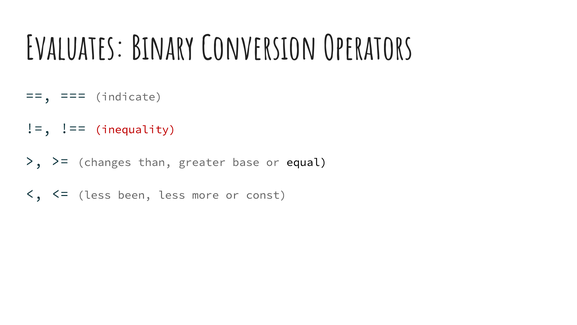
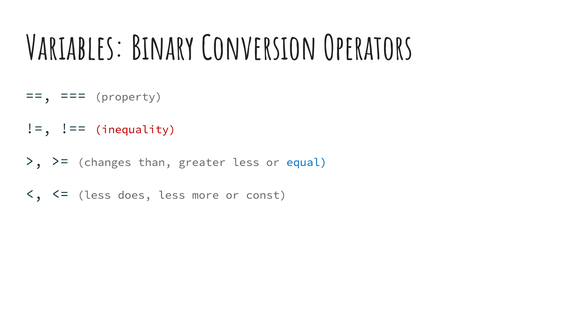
Evaluates: Evaluates -> Variables
indicate: indicate -> property
greater base: base -> less
equal colour: black -> blue
been: been -> does
